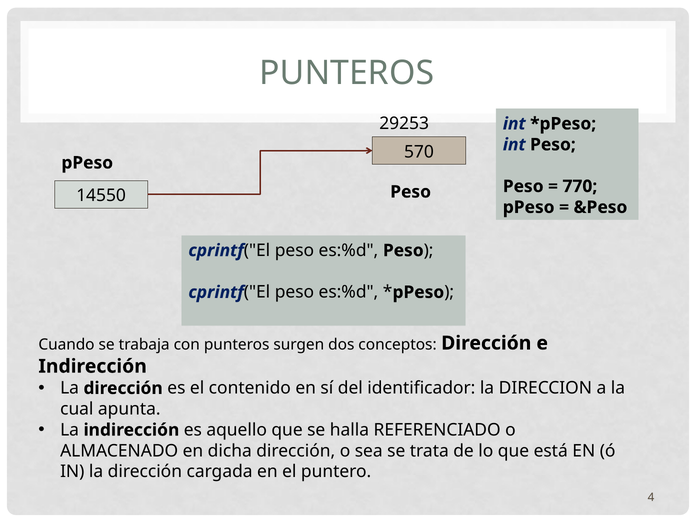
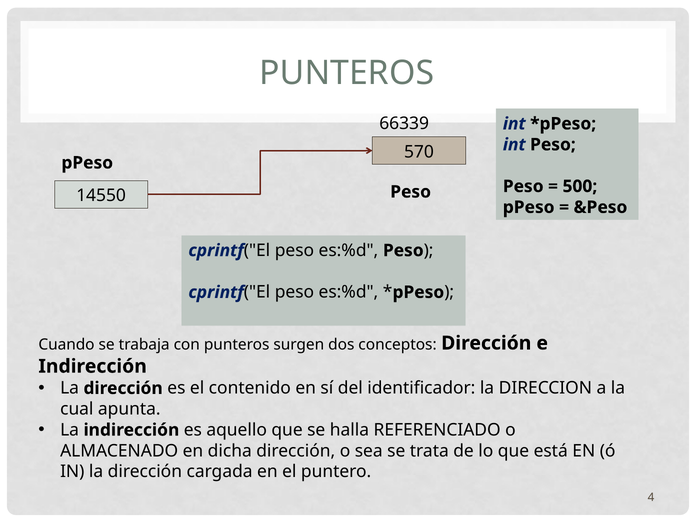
29253: 29253 -> 66339
770: 770 -> 500
